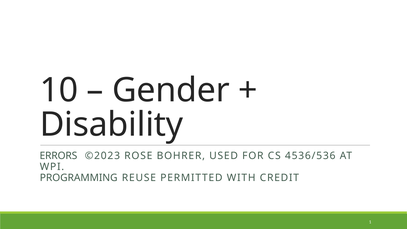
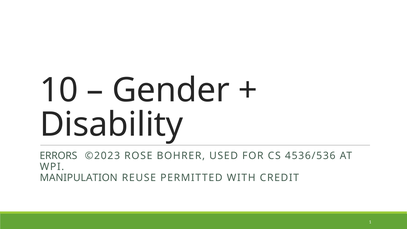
PROGRAMMING: PROGRAMMING -> MANIPULATION
